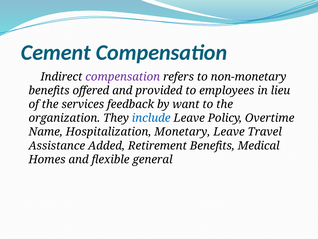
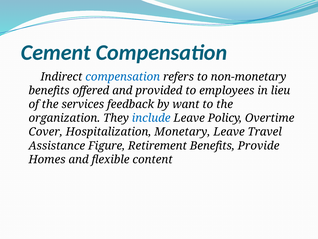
compensation at (123, 77) colour: purple -> blue
Name: Name -> Cover
Added: Added -> Figure
Medical: Medical -> Provide
general: general -> content
